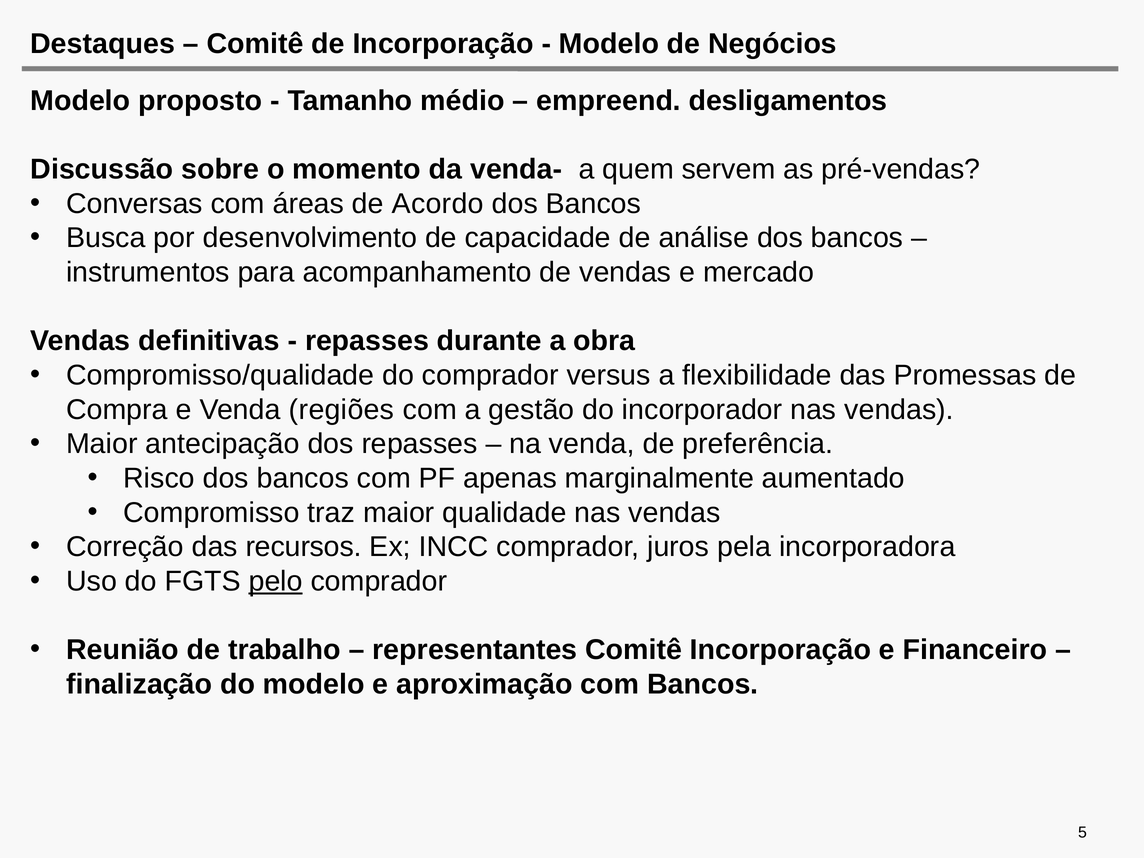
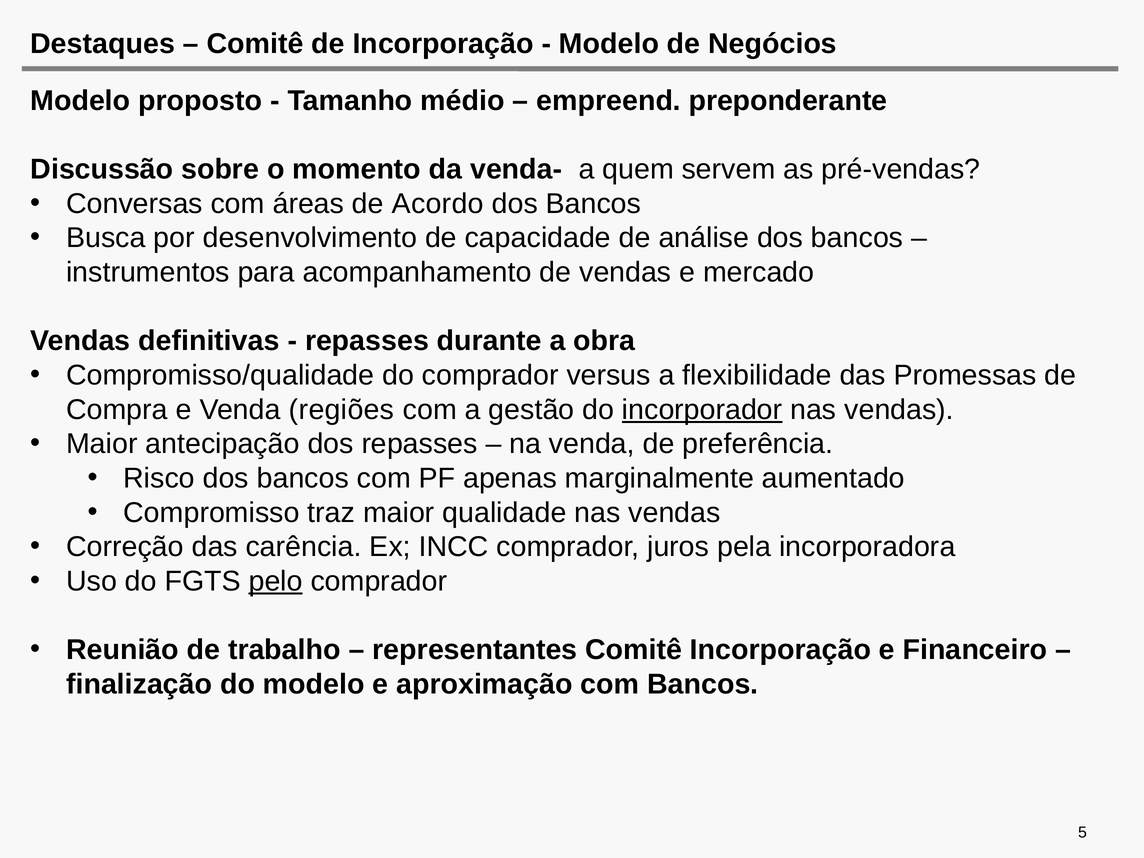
desligamentos: desligamentos -> preponderante
incorporador underline: none -> present
recursos: recursos -> carência
